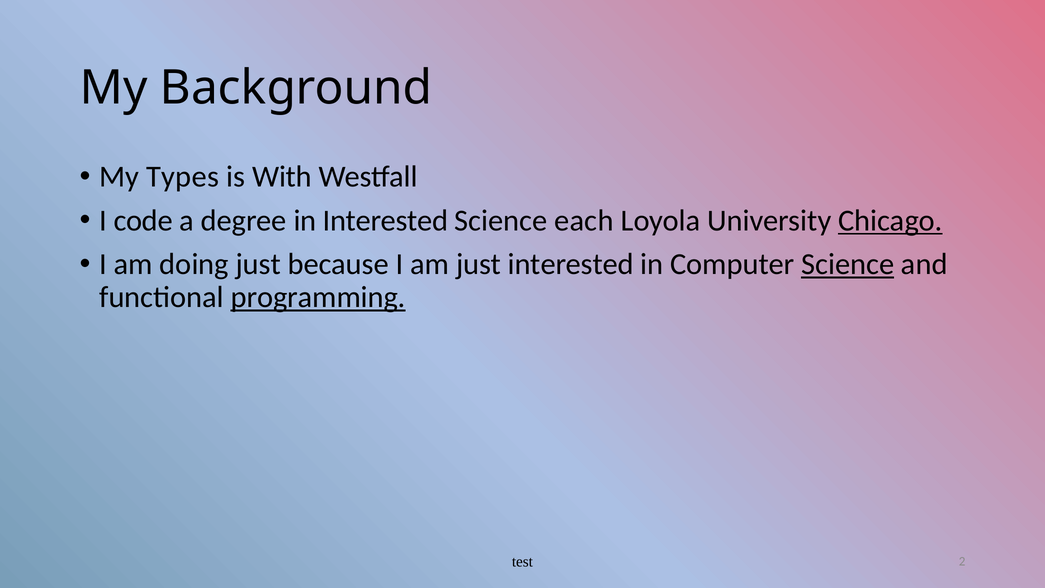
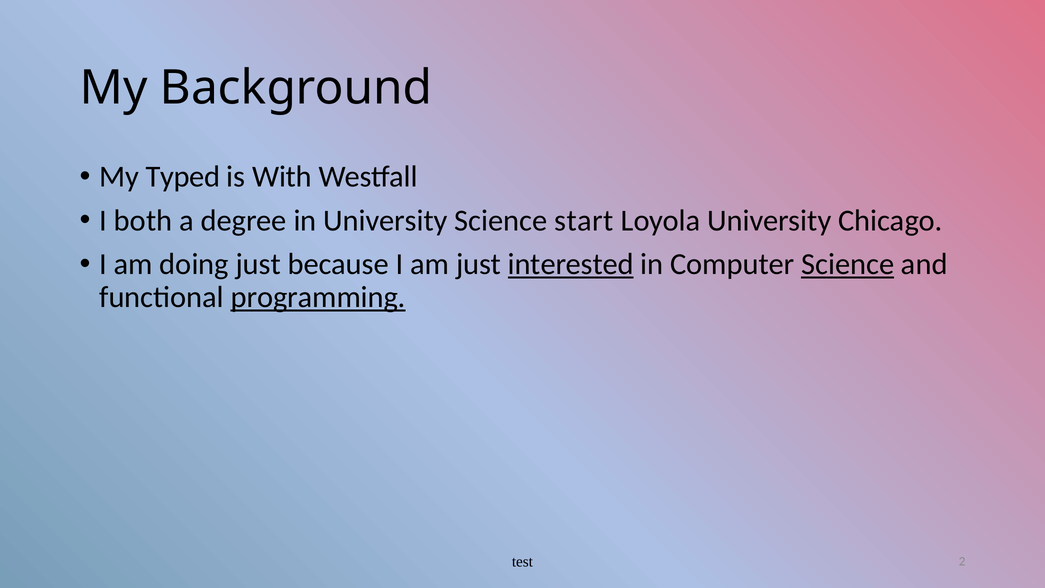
Types: Types -> Typed
code: code -> both
in Interested: Interested -> University
each: each -> start
Chicago underline: present -> none
interested at (571, 264) underline: none -> present
